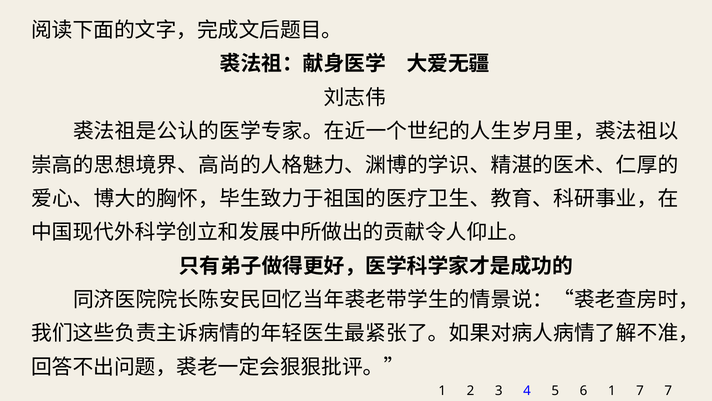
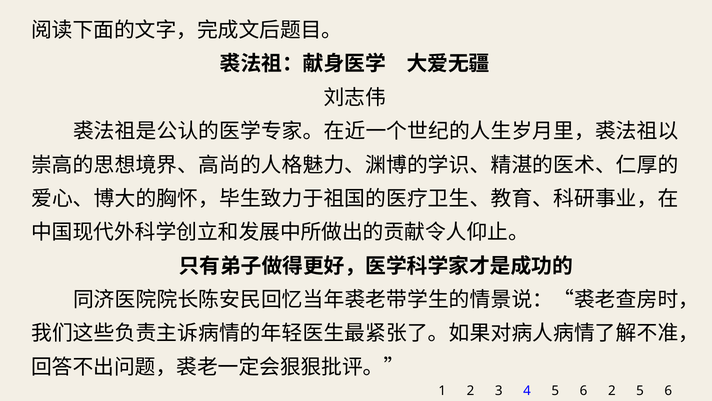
3 1: 1 -> 2
4 7: 7 -> 5
7 at (668, 390): 7 -> 6
